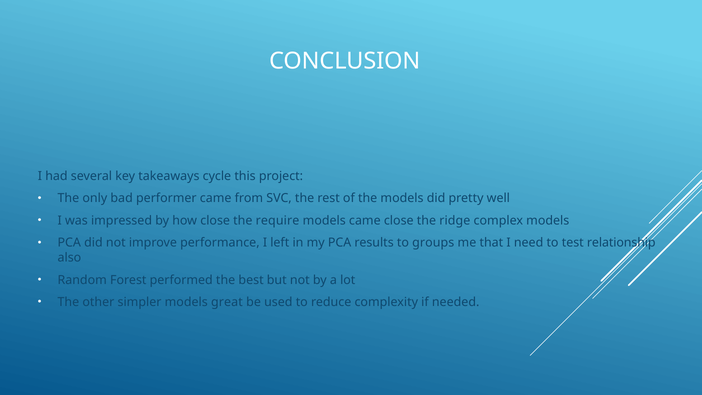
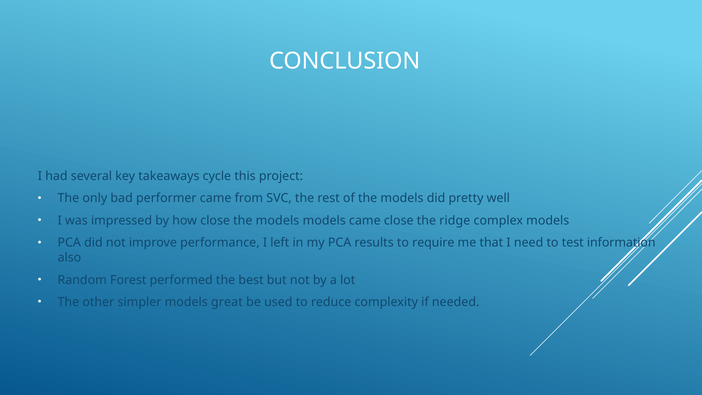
close the require: require -> models
groups: groups -> require
relationship: relationship -> information
